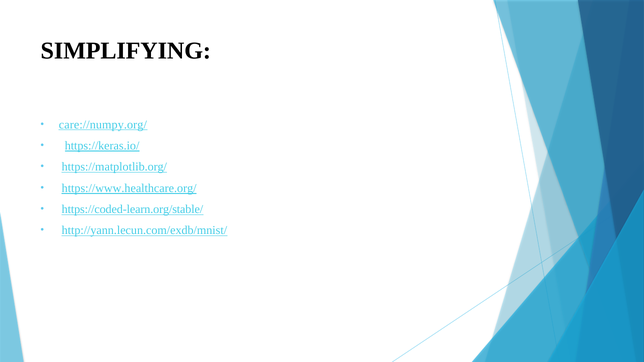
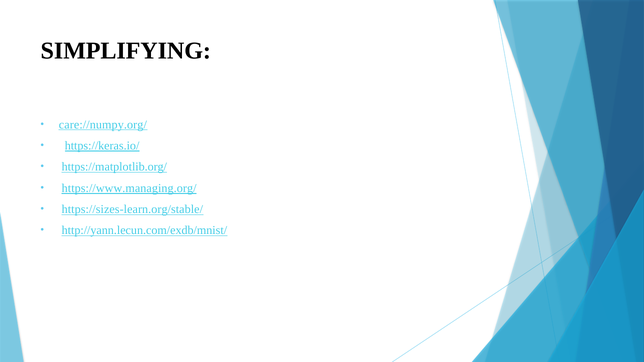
https://www.healthcare.org/: https://www.healthcare.org/ -> https://www.managing.org/
https://coded-learn.org/stable/: https://coded-learn.org/stable/ -> https://sizes-learn.org/stable/
